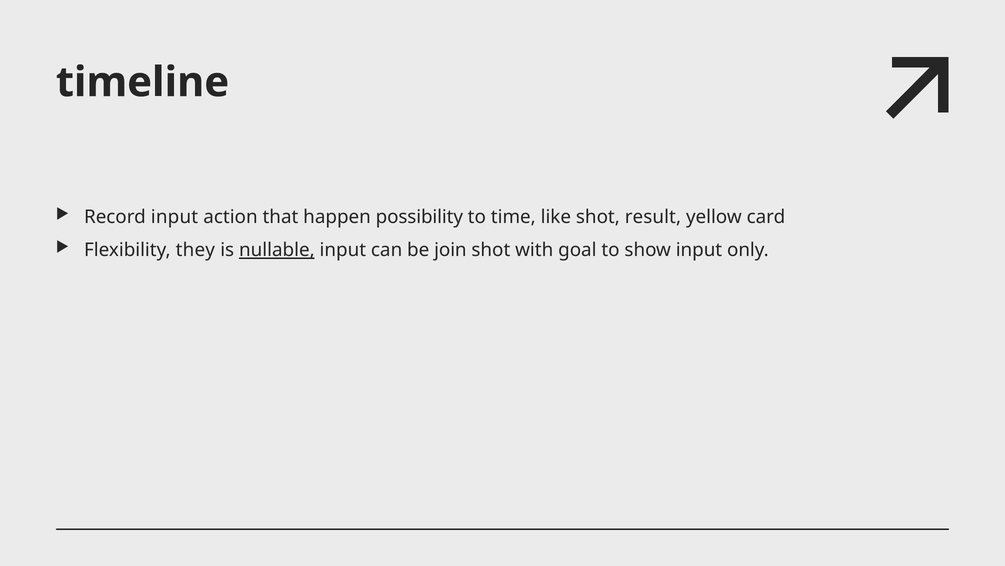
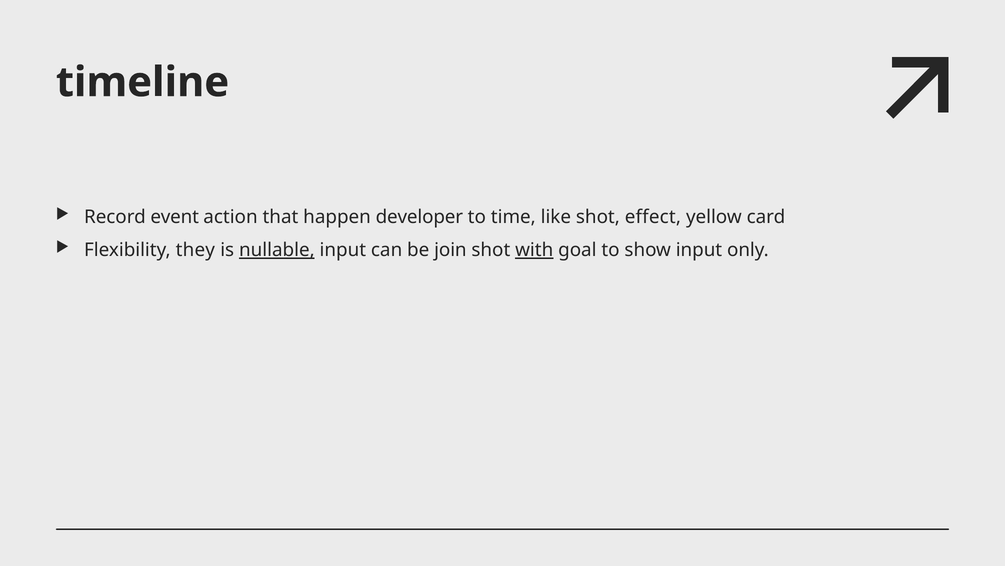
Record input: input -> event
possibility: possibility -> developer
result: result -> effect
with underline: none -> present
